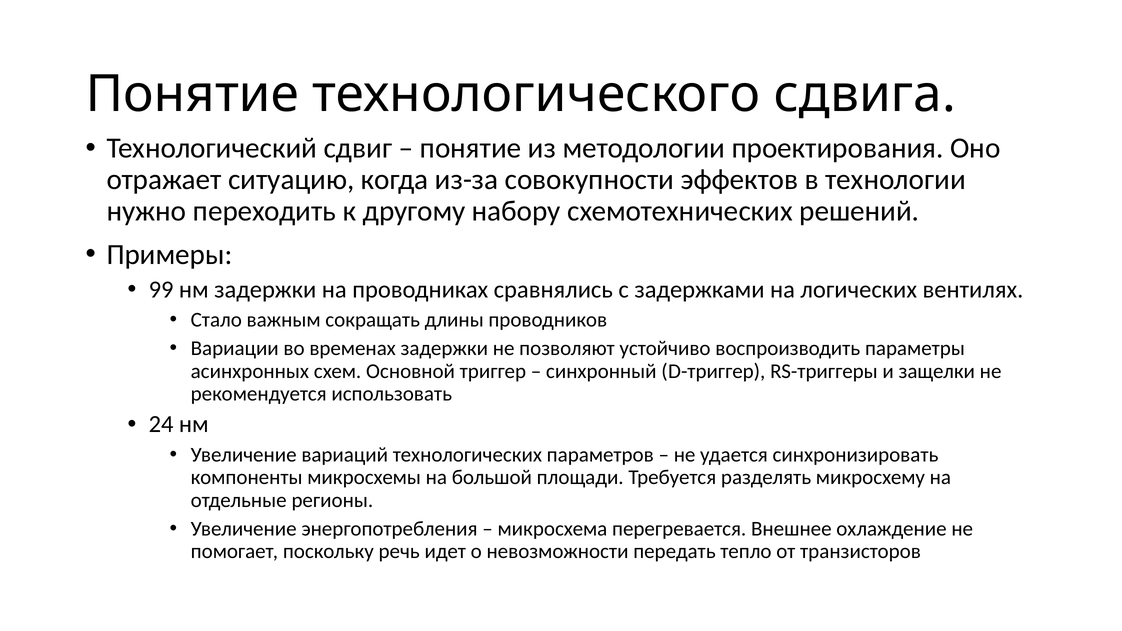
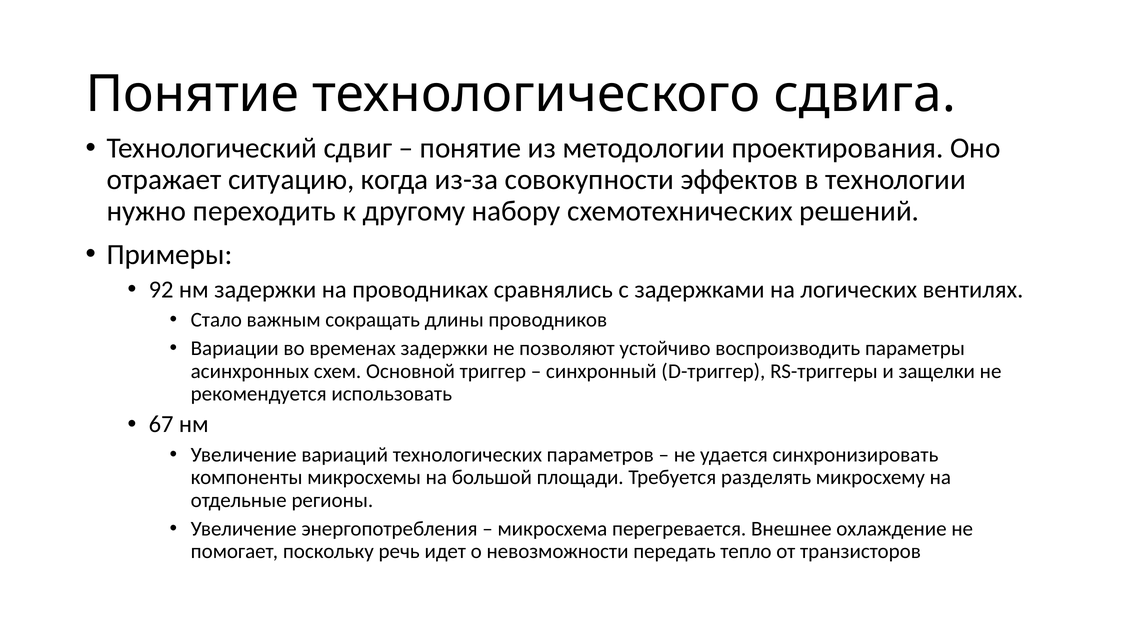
99: 99 -> 92
24: 24 -> 67
